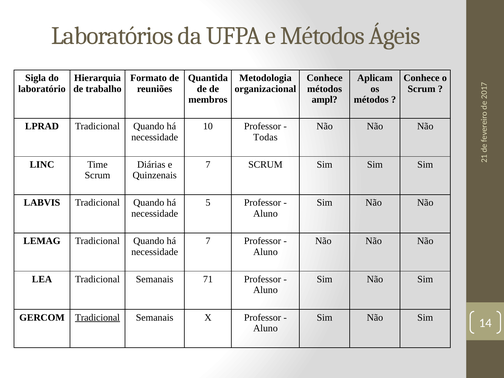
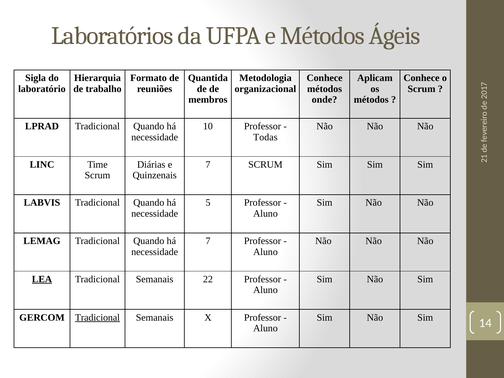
ampl: ampl -> onde
LEA underline: none -> present
71: 71 -> 22
